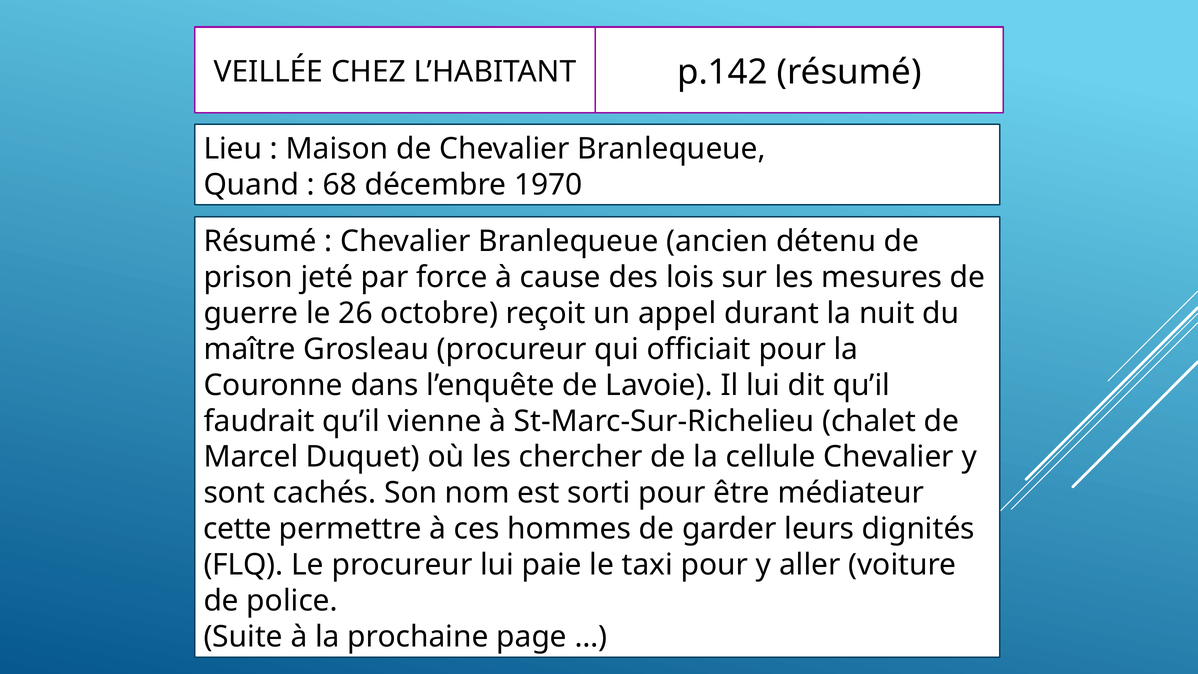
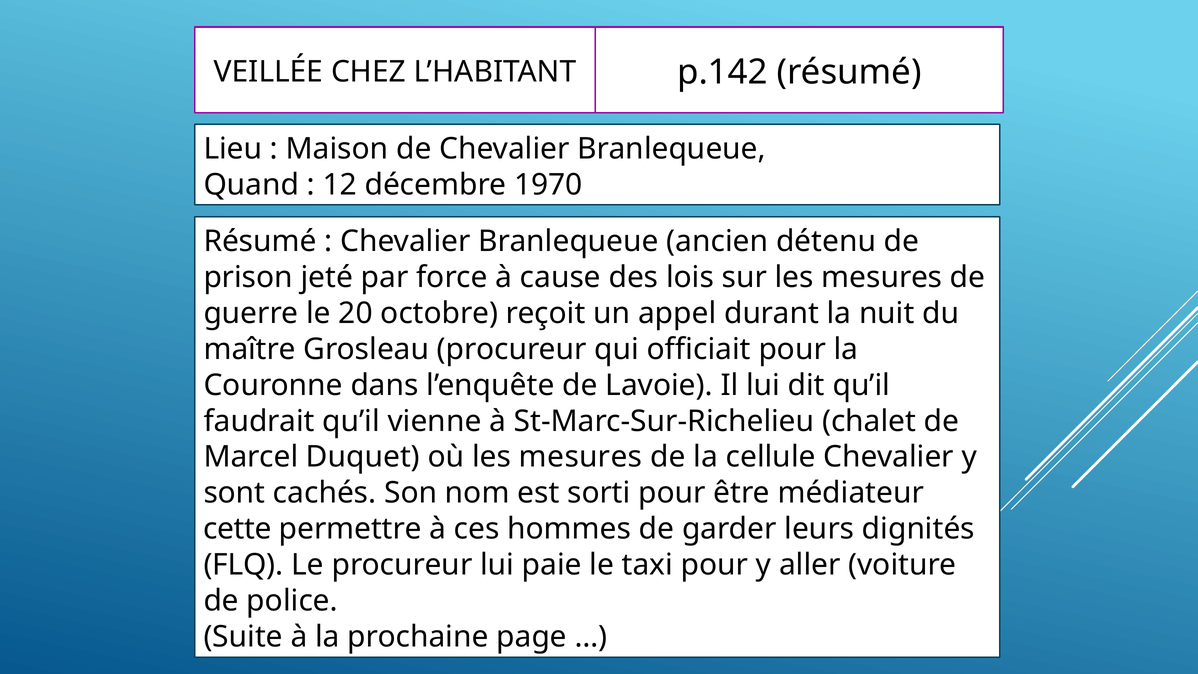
68: 68 -> 12
26: 26 -> 20
où les chercher: chercher -> mesures
